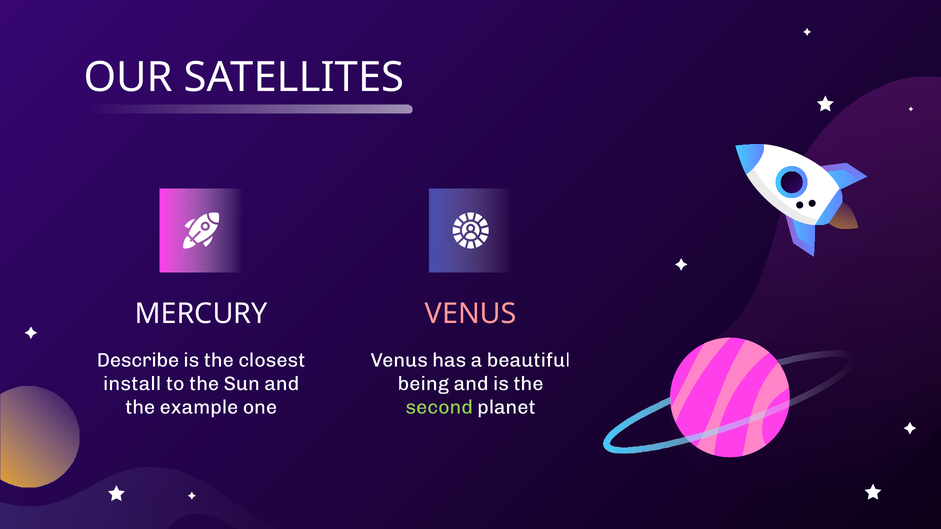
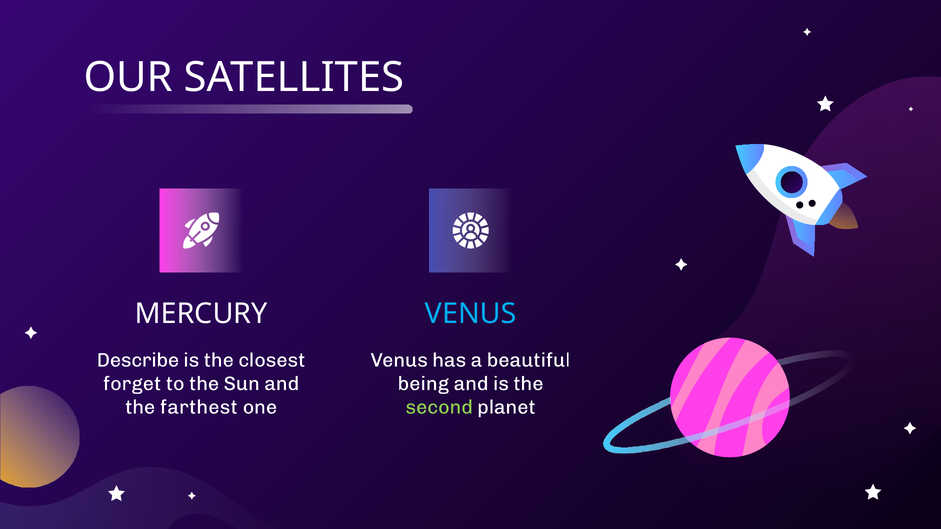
VENUS at (471, 314) colour: pink -> light blue
install: install -> forget
example: example -> farthest
